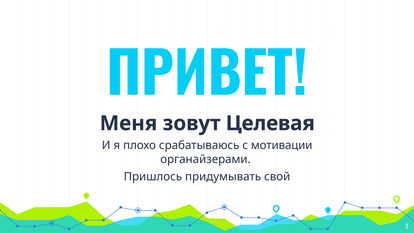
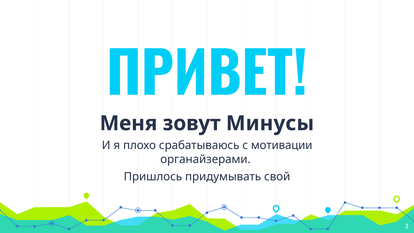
Целевая: Целевая -> Минусы
